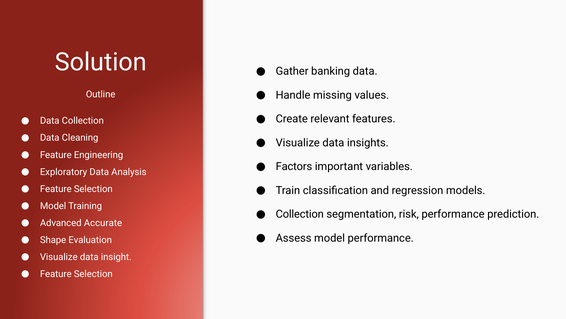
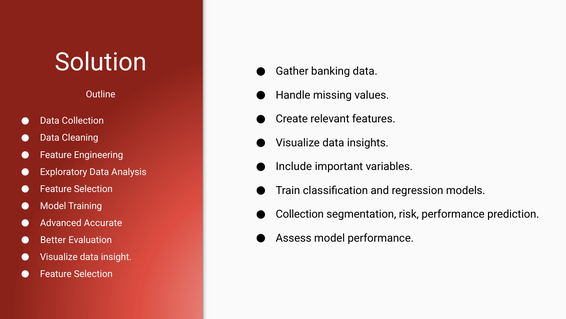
Factors: Factors -> Include
Shape: Shape -> Better
